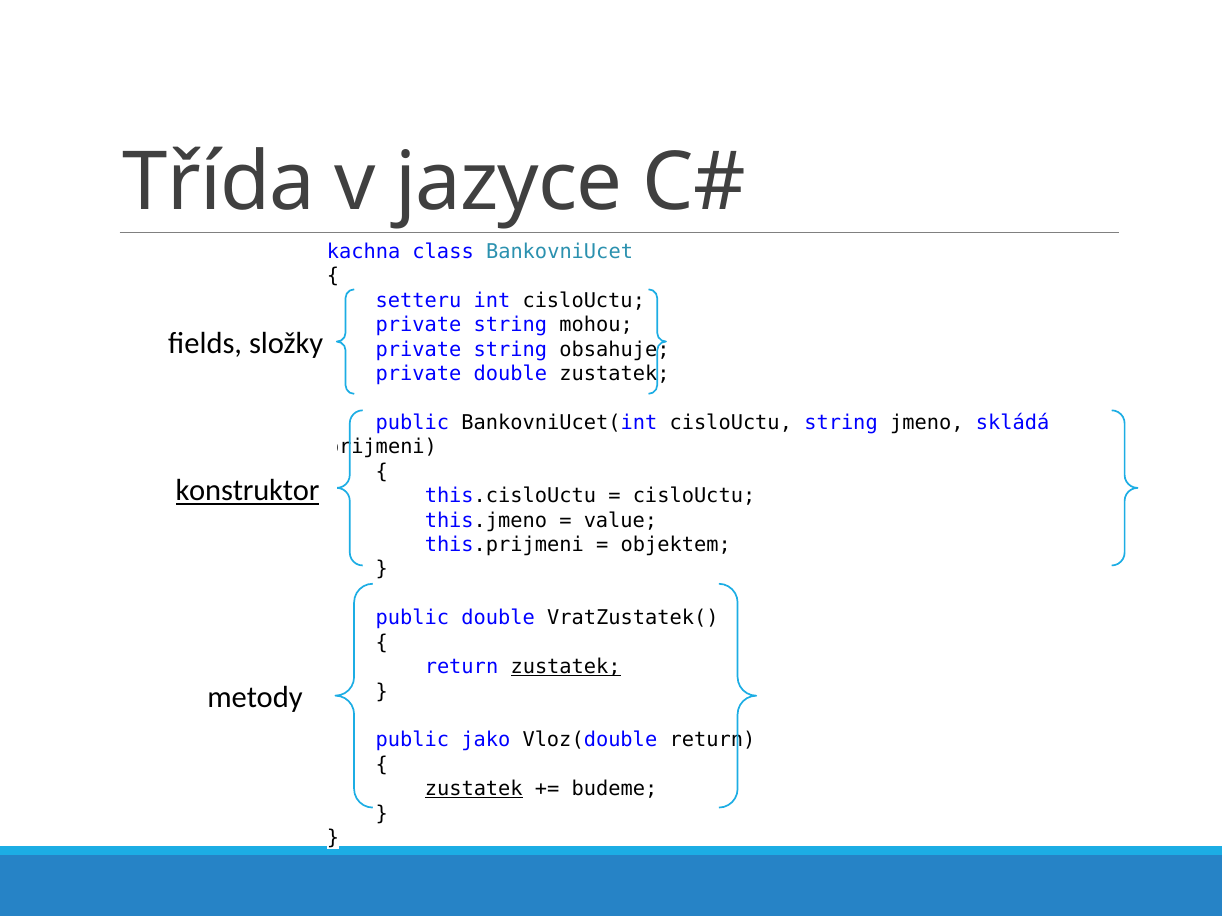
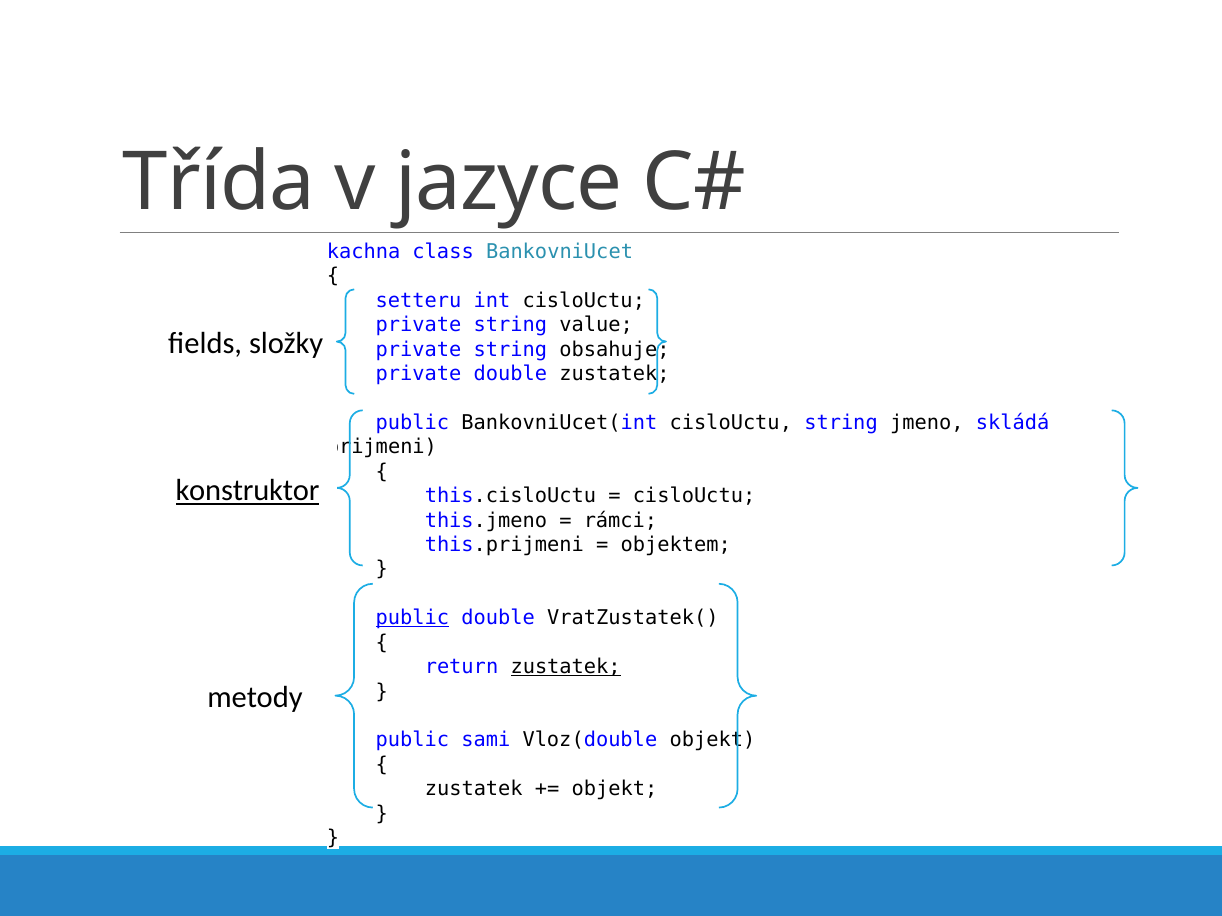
mohou: mohou -> value
value: value -> rámci
public at (412, 618) underline: none -> present
jako: jako -> sami
Vloz(double return: return -> objekt
zustatek at (474, 789) underline: present -> none
budeme at (615, 789): budeme -> objekt
